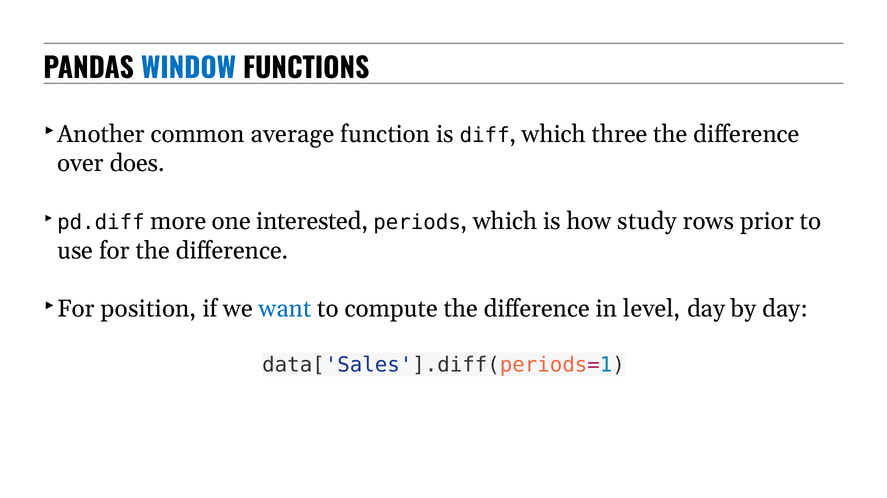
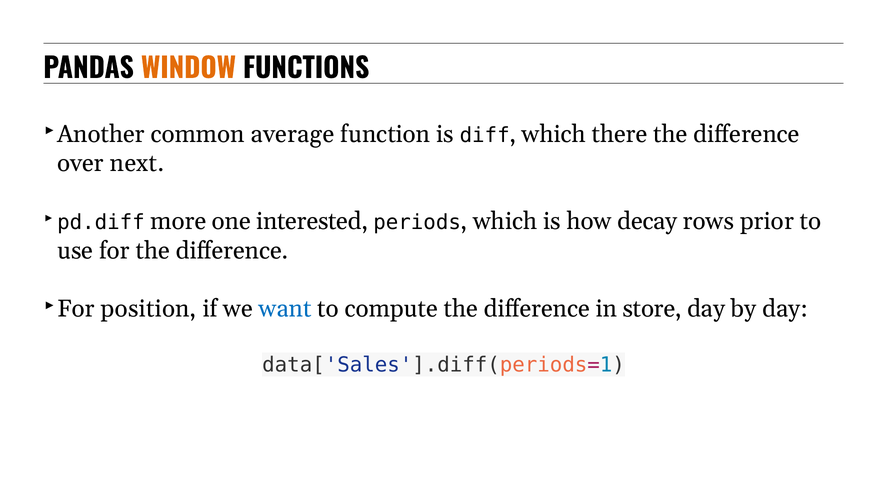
WINDOW colour: blue -> orange
three: three -> there
does: does -> next
study: study -> decay
level: level -> store
